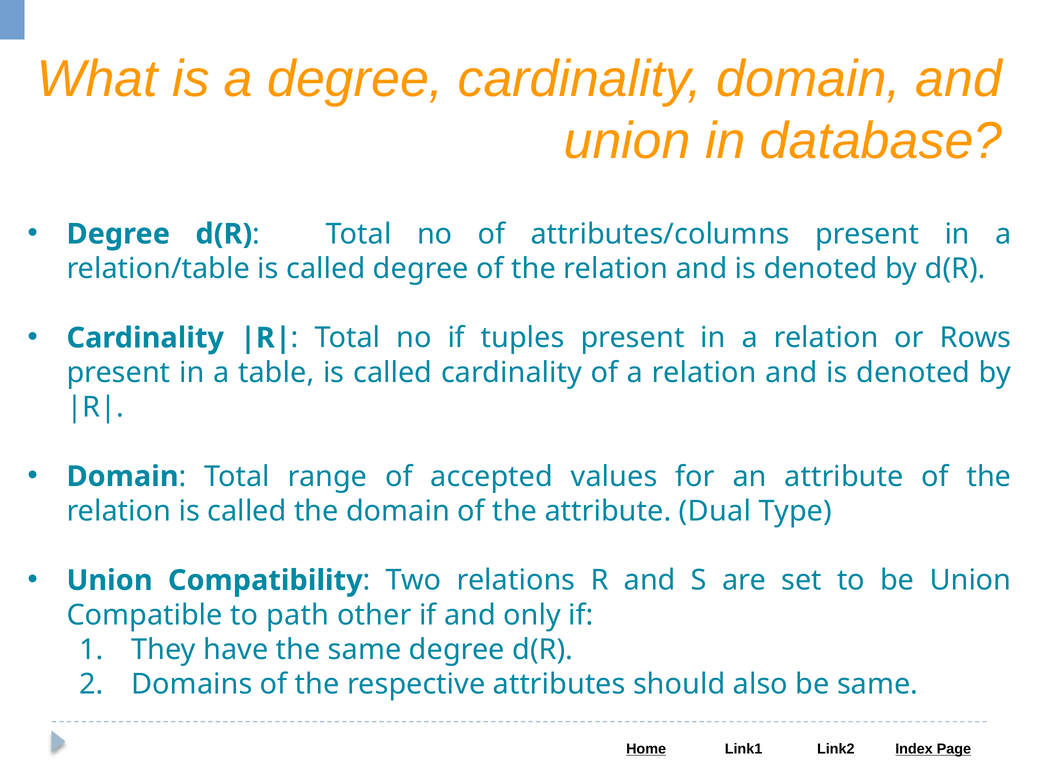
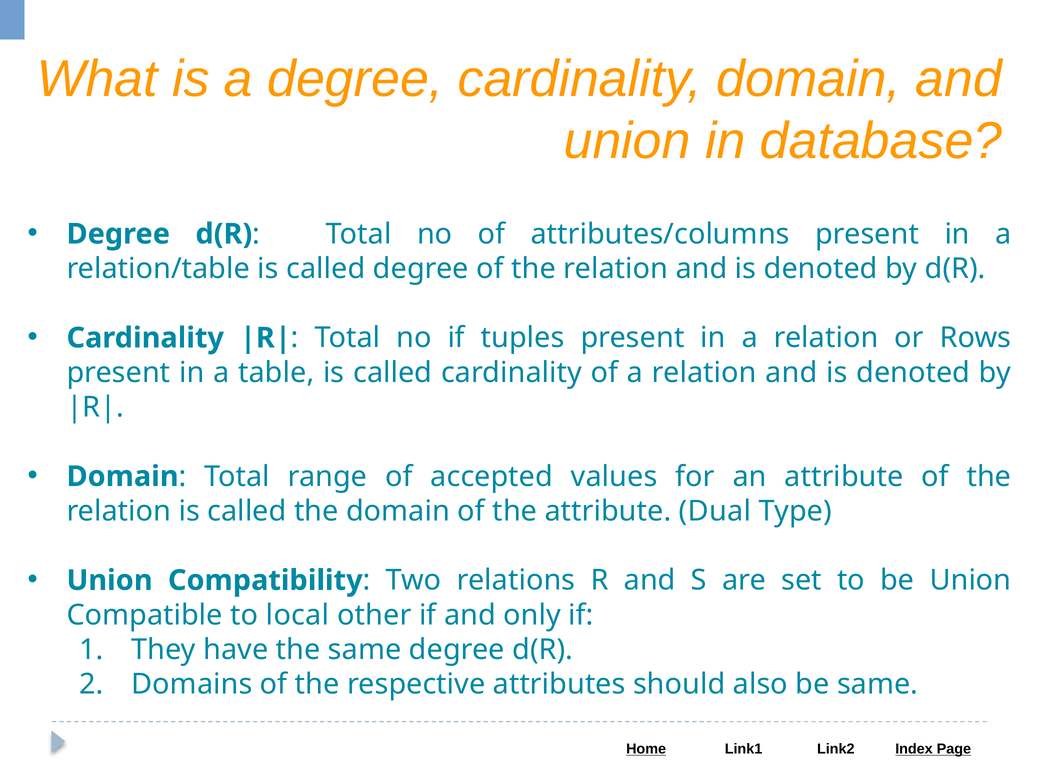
path: path -> local
